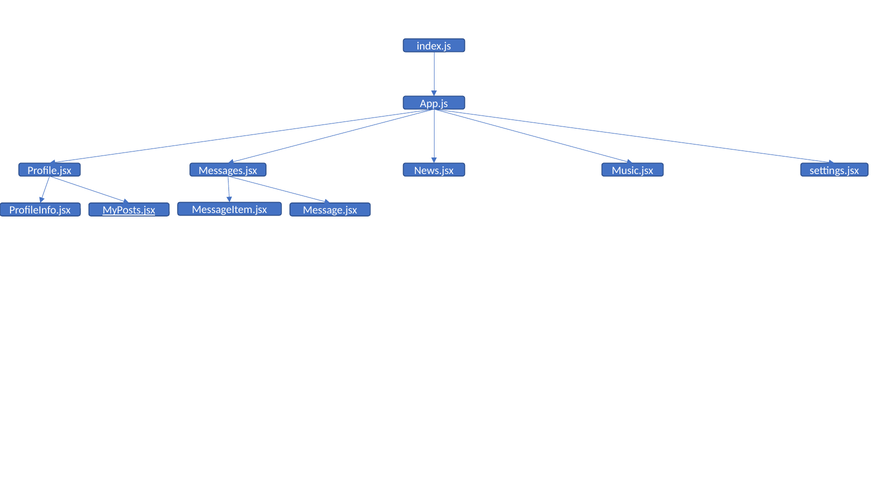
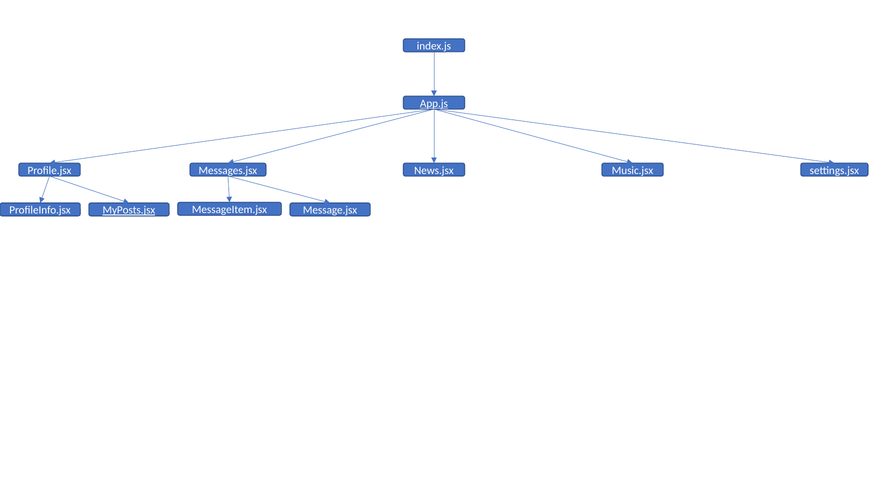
App.js underline: none -> present
